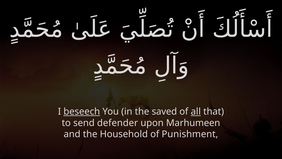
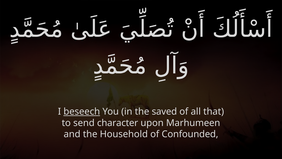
all underline: present -> none
defender: defender -> character
Punishment: Punishment -> Confounded
